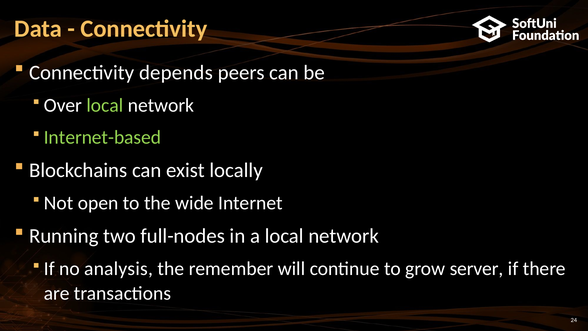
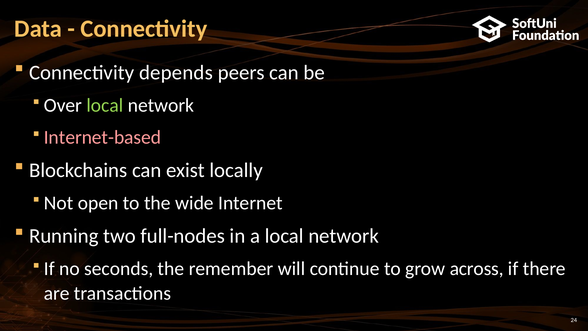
Internet-based colour: light green -> pink
analysis: analysis -> seconds
server: server -> across
